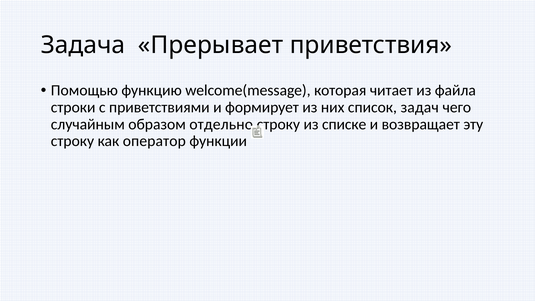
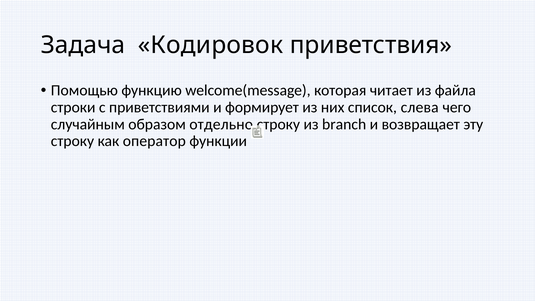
Прерывает: Прерывает -> Кодировок
задач: задач -> слева
списке: списке -> branch
